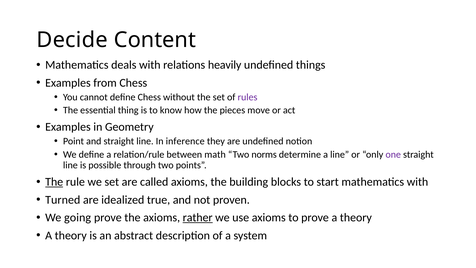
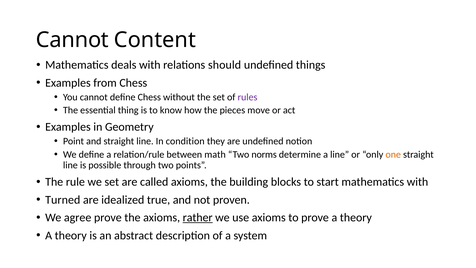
Decide at (72, 40): Decide -> Cannot
heavily: heavily -> should
inference: inference -> condition
one colour: purple -> orange
The at (54, 182) underline: present -> none
going: going -> agree
